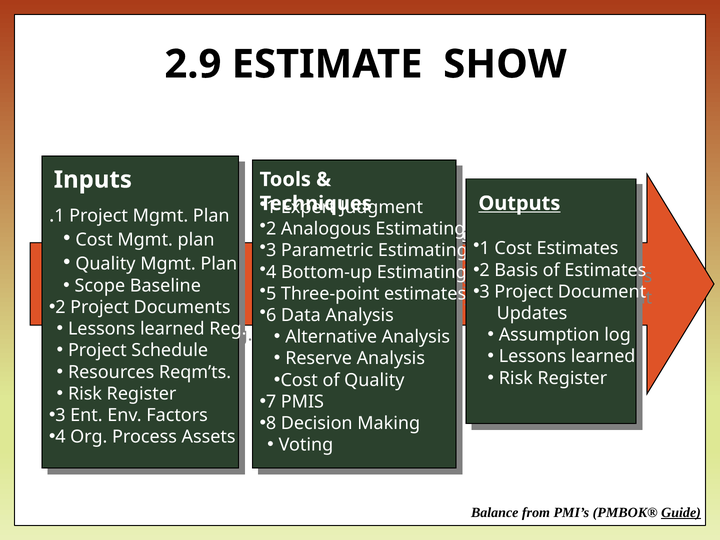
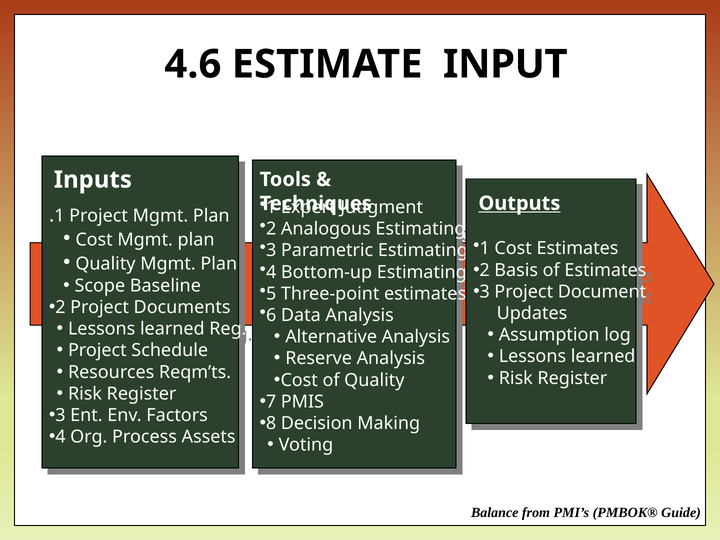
2.9: 2.9 -> 4.6
SHOW: SHOW -> INPUT
Guide underline: present -> none
